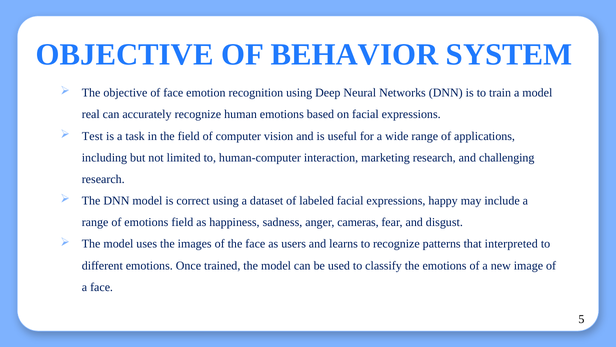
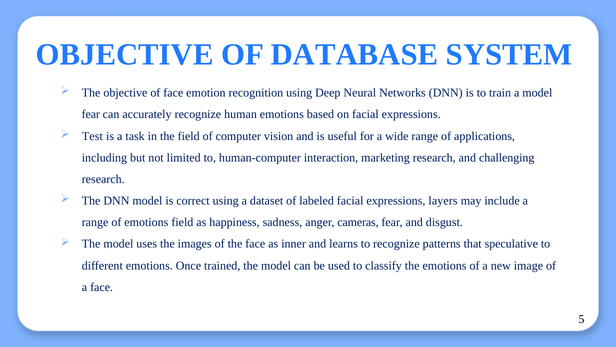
BEHAVIOR: BEHAVIOR -> DATABASE
real at (91, 114): real -> fear
happy: happy -> layers
users: users -> inner
interpreted: interpreted -> speculative
